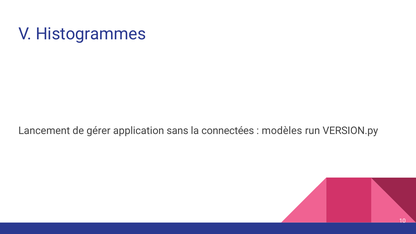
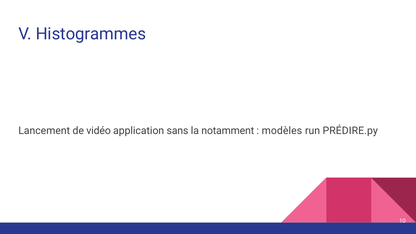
gérer: gérer -> vidéo
connectées: connectées -> notamment
VERSION.py: VERSION.py -> PRÉDIRE.py
